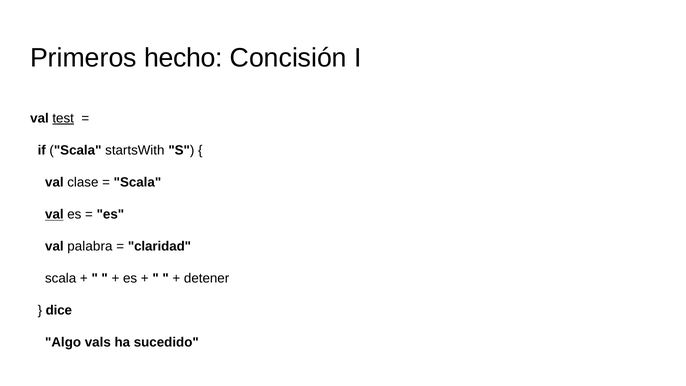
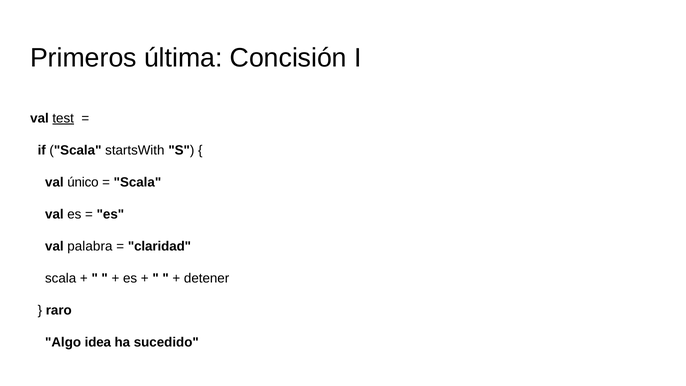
hecho: hecho -> última
clase: clase -> único
val at (54, 214) underline: present -> none
dice: dice -> raro
vals: vals -> idea
